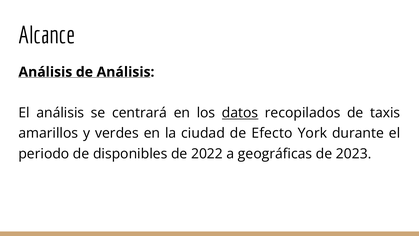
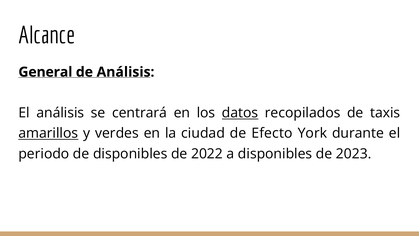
Análisis at (45, 72): Análisis -> General
amarillos underline: none -> present
a geográficas: geográficas -> disponibles
